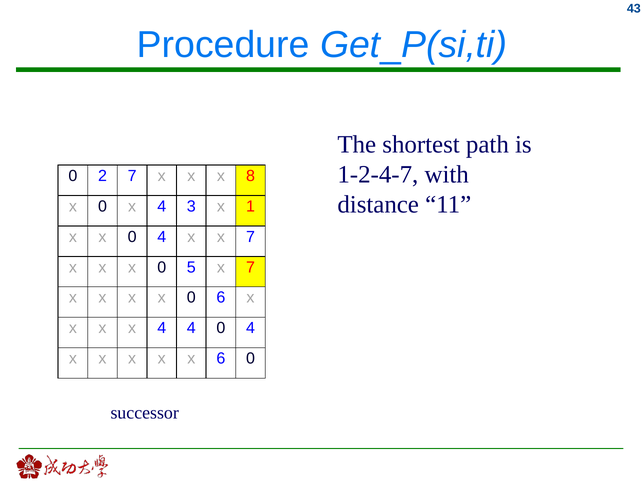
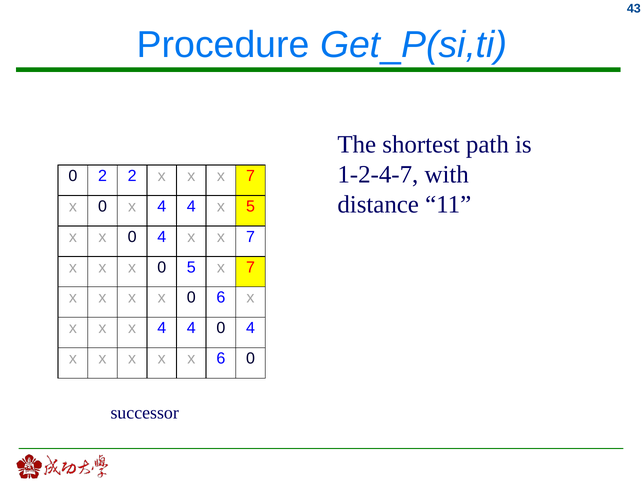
2 7: 7 -> 2
x x x 8: 8 -> 7
0 x 4 3: 3 -> 4
x 1: 1 -> 5
